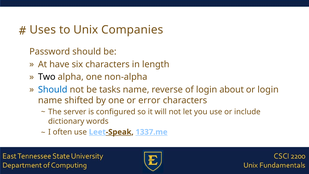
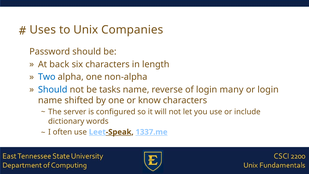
have: have -> back
Two colour: black -> blue
about: about -> many
error: error -> know
